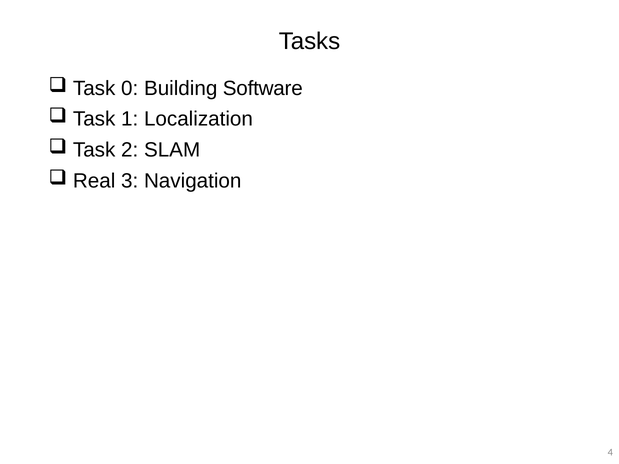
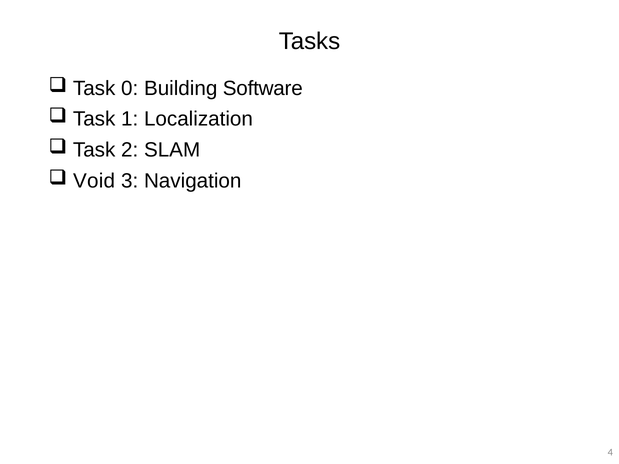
Real: Real -> Void
